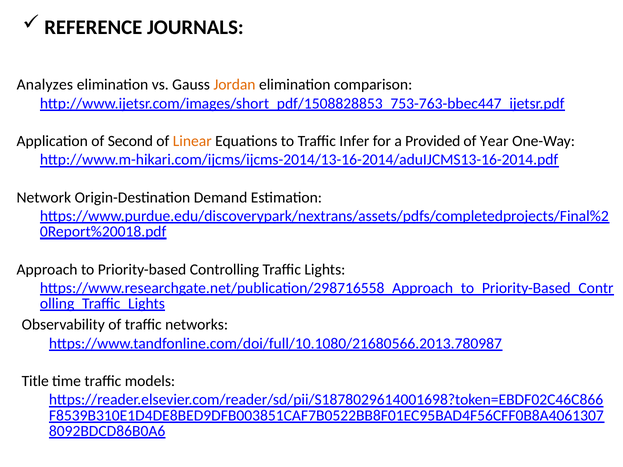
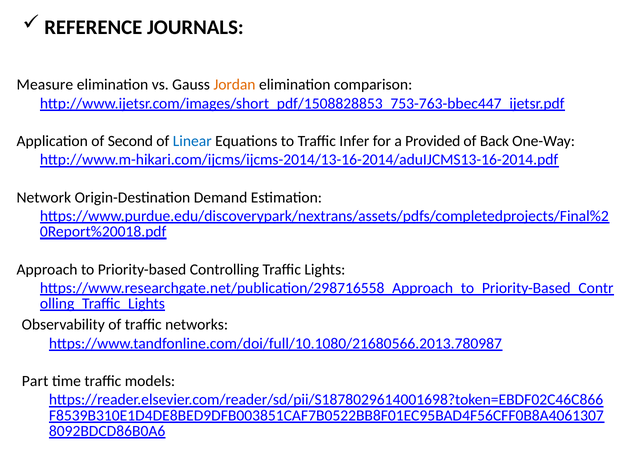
Analyzes: Analyzes -> Measure
Linear colour: orange -> blue
Year: Year -> Back
Title: Title -> Part
